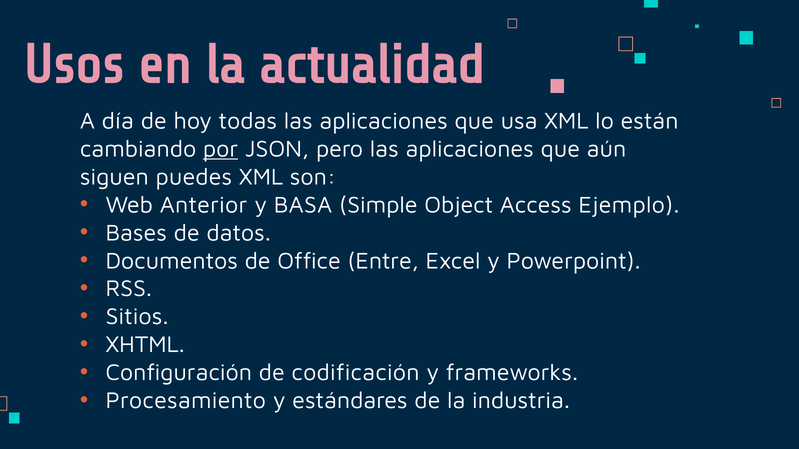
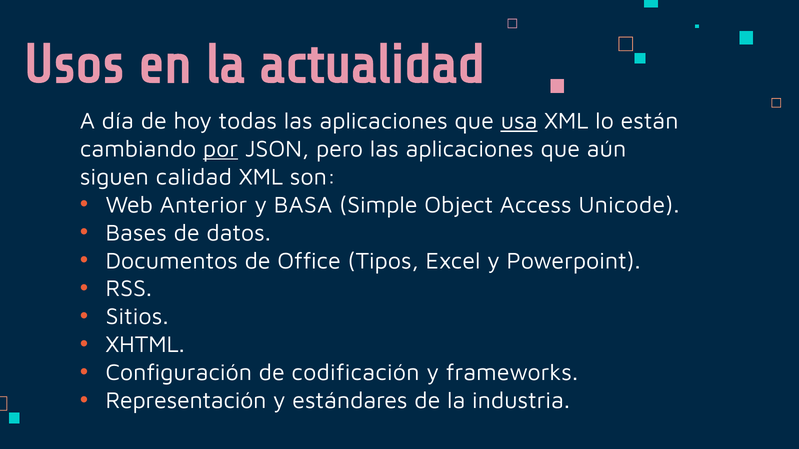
usa underline: none -> present
puedes: puedes -> calidad
Ejemplo: Ejemplo -> Unicode
Entre: Entre -> Tipos
Procesamiento: Procesamiento -> Representación
